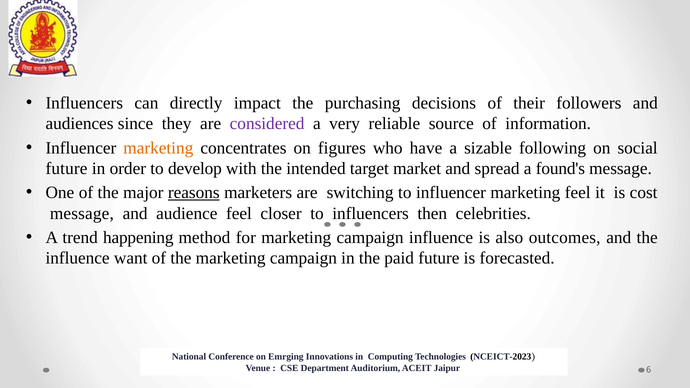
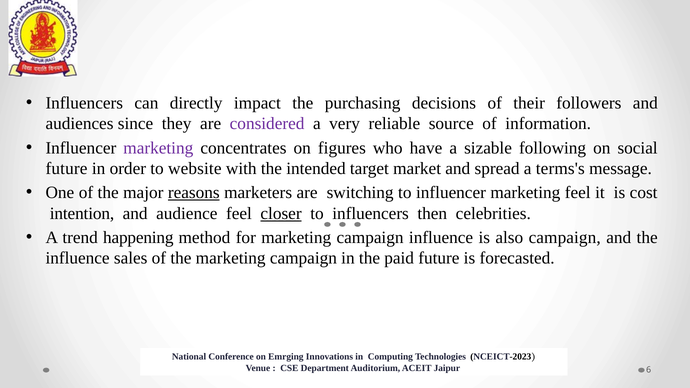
marketing at (158, 148) colour: orange -> purple
develop: develop -> website
found's: found's -> terms's
message at (82, 214): message -> intention
closer underline: none -> present
also outcomes: outcomes -> campaign
want: want -> sales
